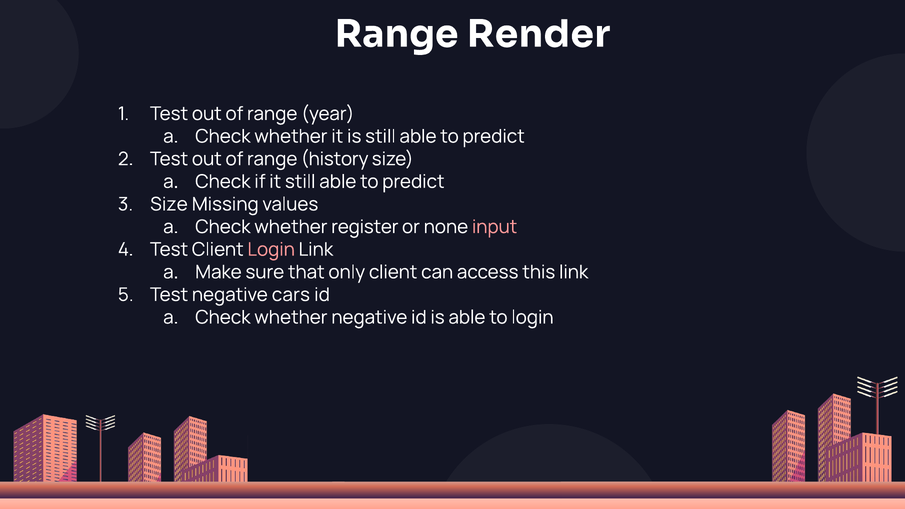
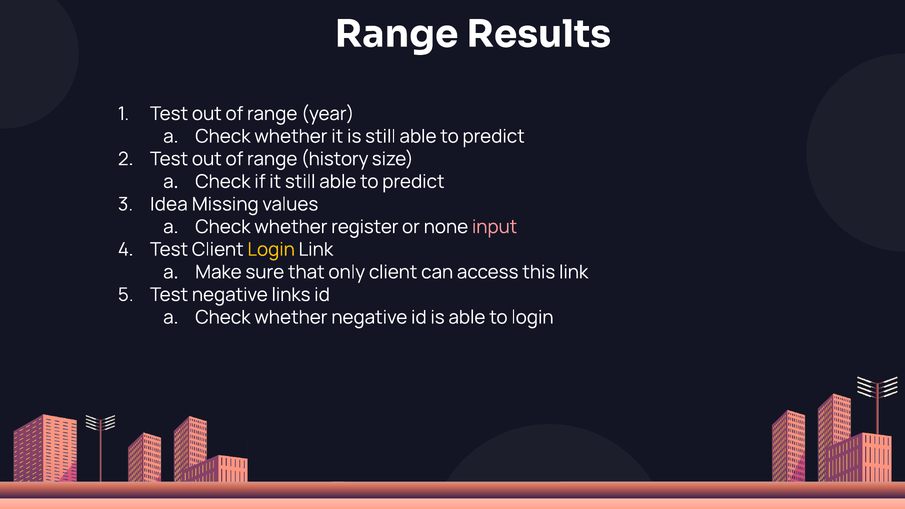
Render: Render -> Results
Size at (169, 204): Size -> Idea
Login at (271, 250) colour: pink -> yellow
cars: cars -> links
